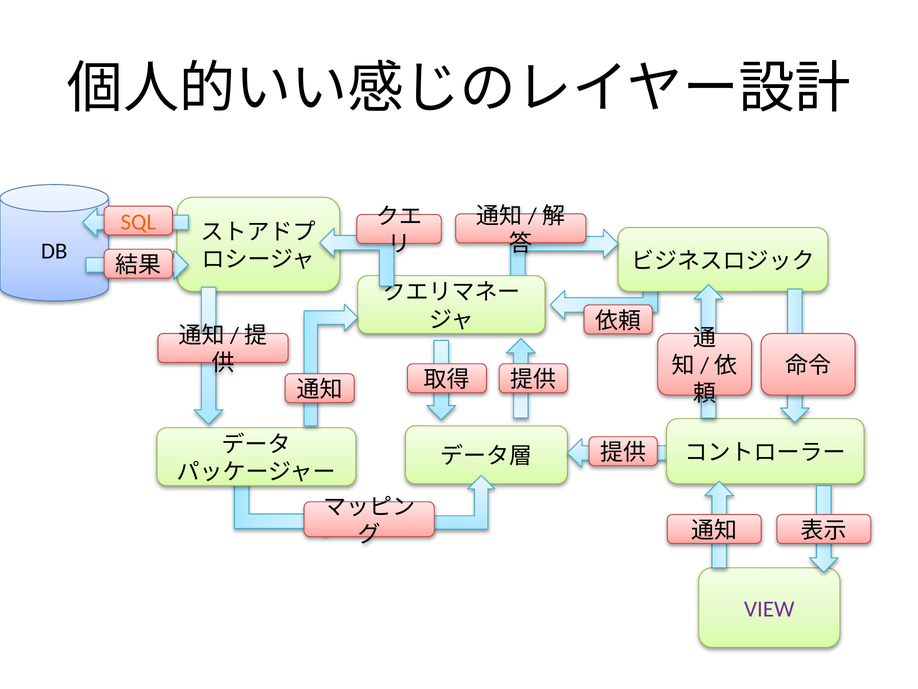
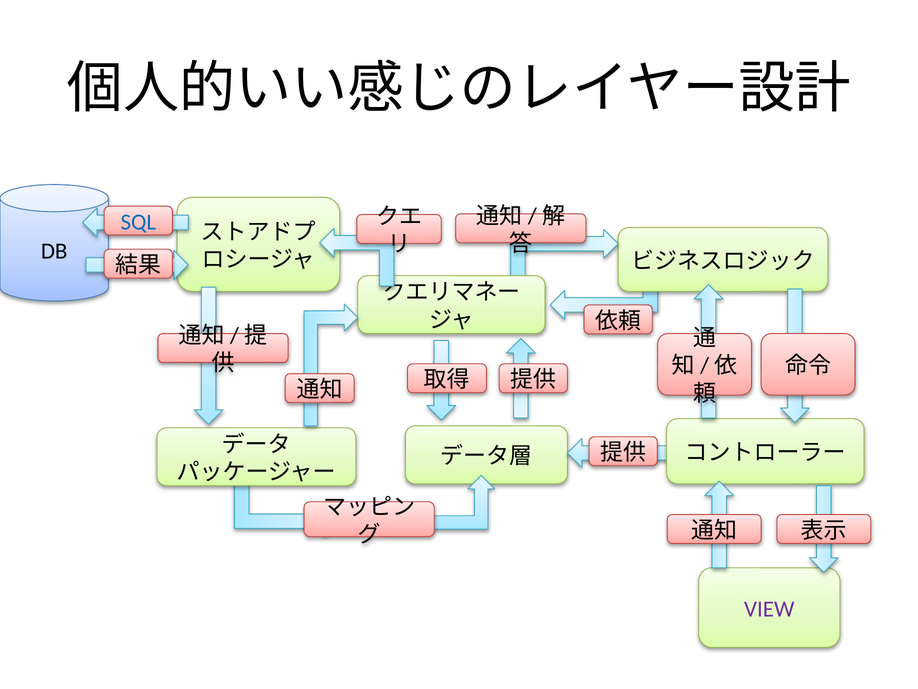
SQL colour: orange -> blue
